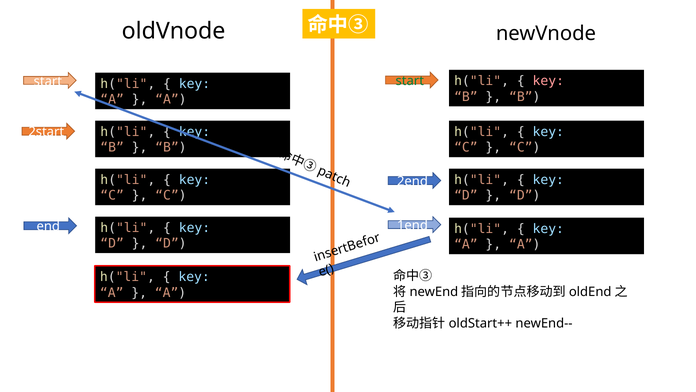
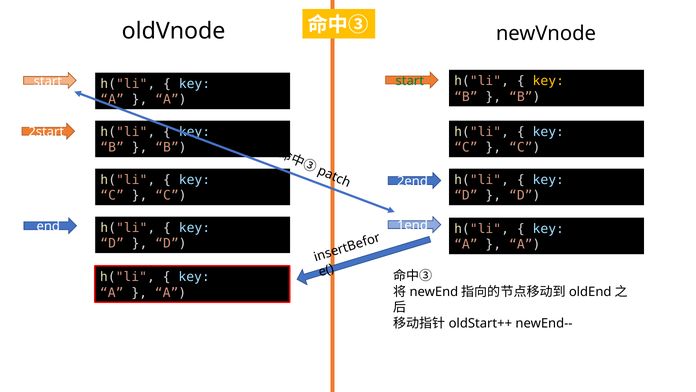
key at (548, 81) colour: pink -> yellow
